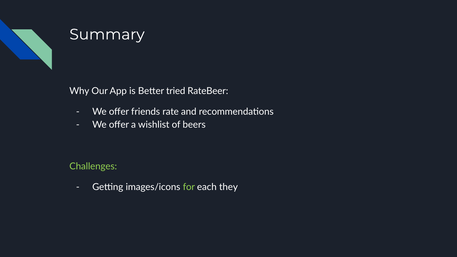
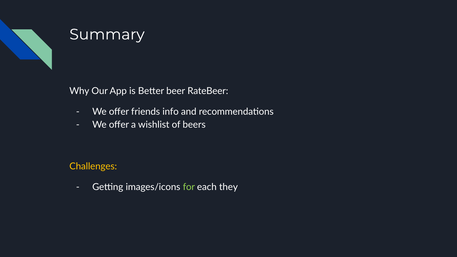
tried: tried -> beer
rate: rate -> info
Challenges colour: light green -> yellow
